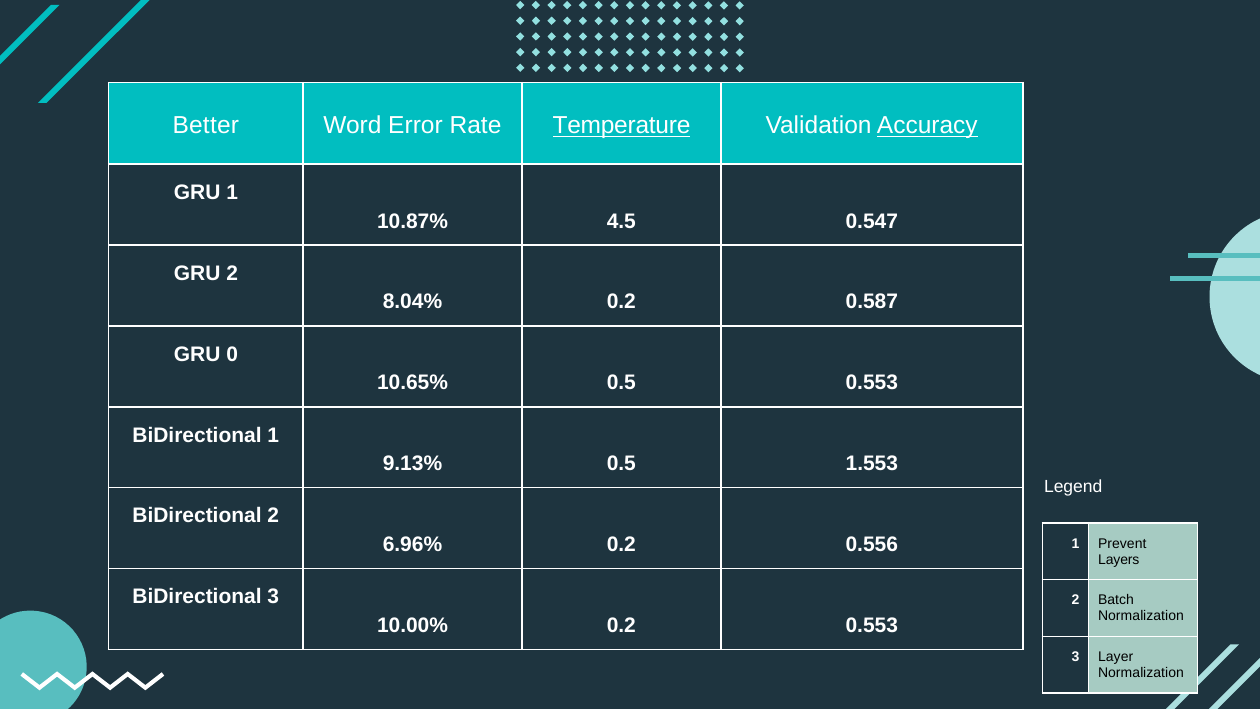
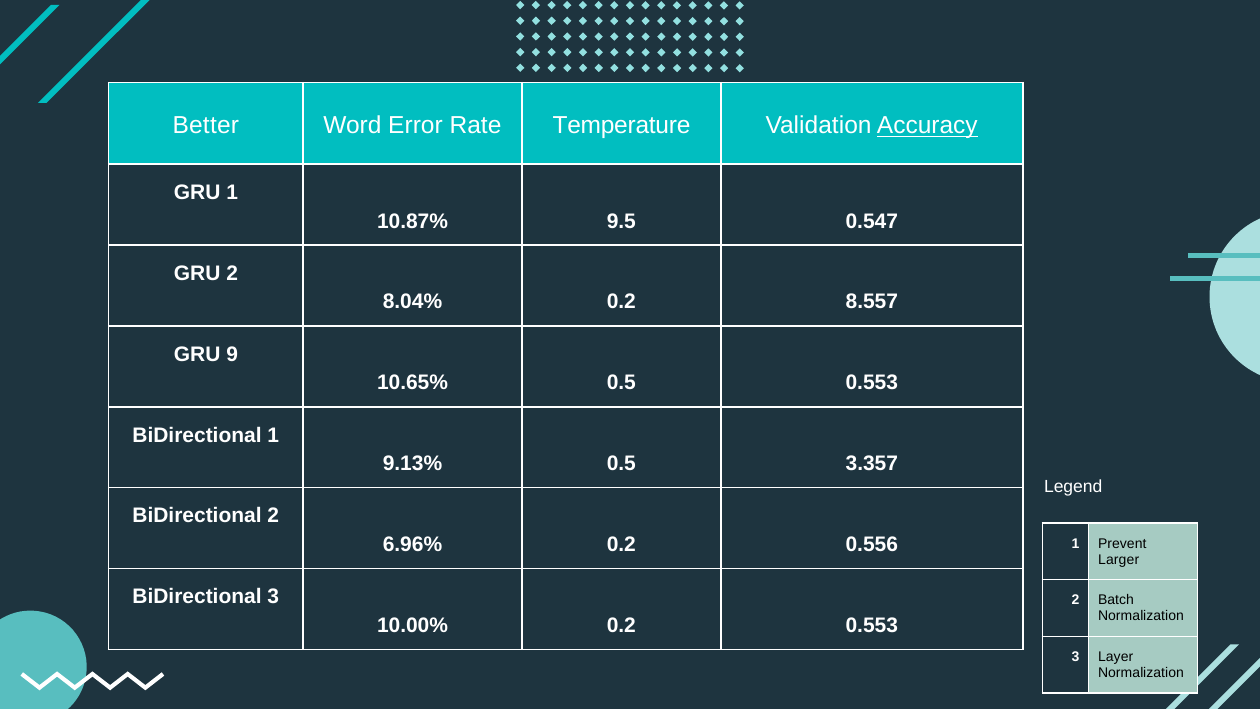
Temperature underline: present -> none
4.5: 4.5 -> 9.5
0.587: 0.587 -> 8.557
0: 0 -> 9
1.553: 1.553 -> 3.357
Layers: Layers -> Larger
